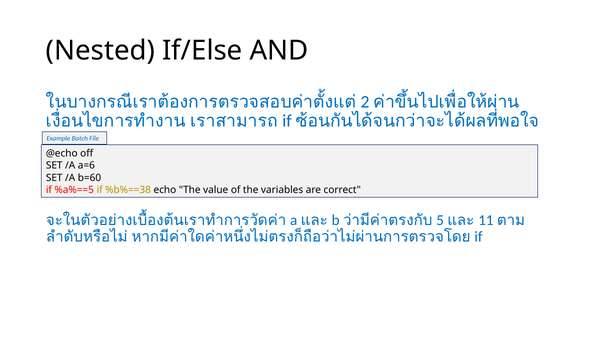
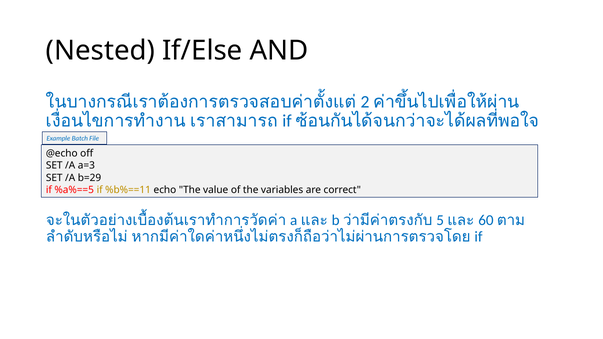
a=6: a=6 -> a=3
b=60: b=60 -> b=29
%b%==38: %b%==38 -> %b%==11
11: 11 -> 60
